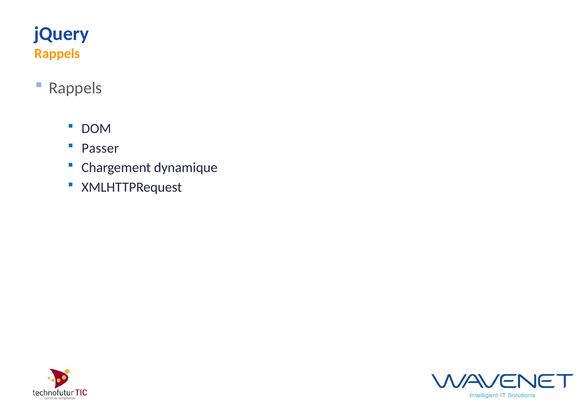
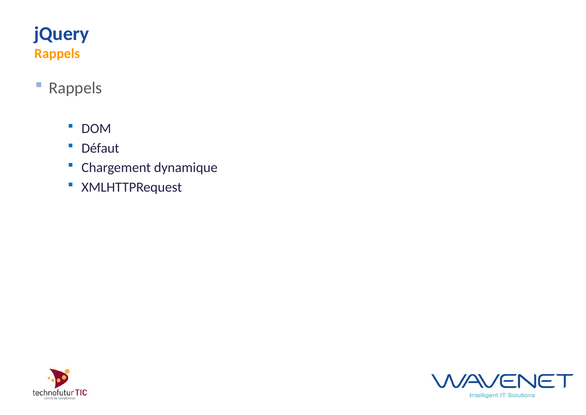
Passer: Passer -> Défaut
